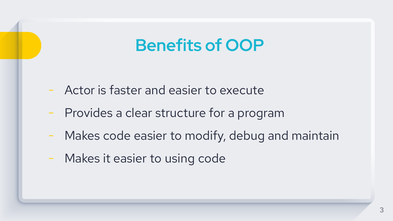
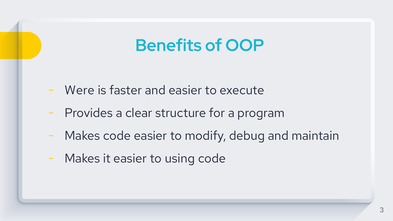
Actor: Actor -> Were
